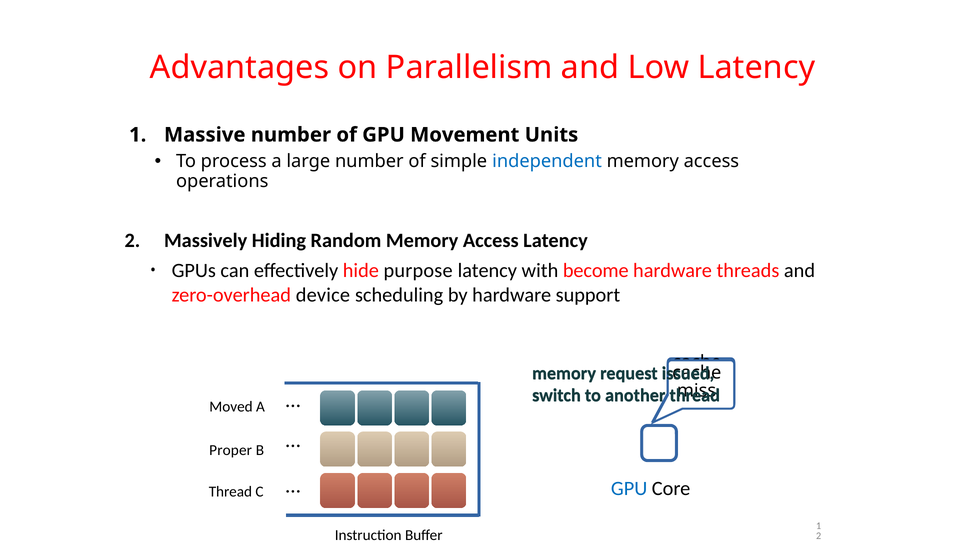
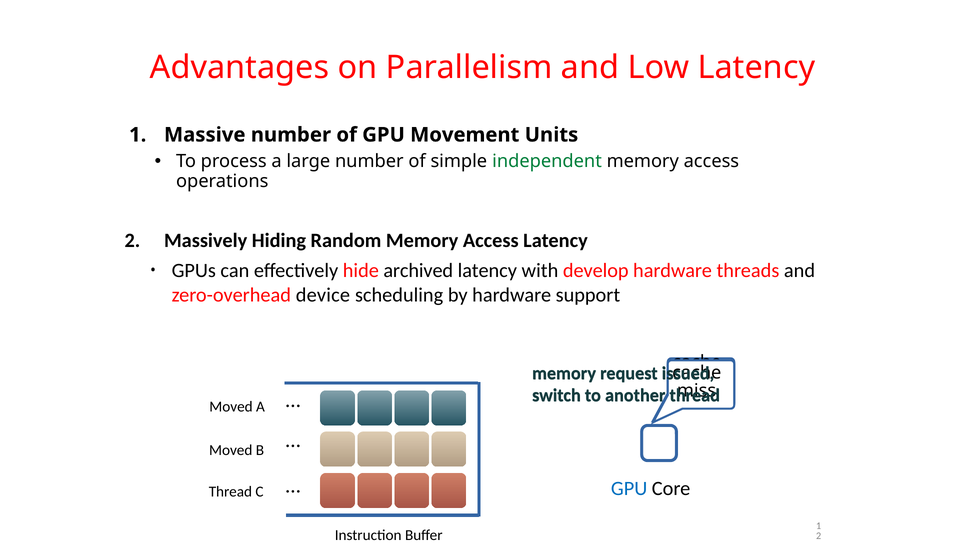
independent colour: blue -> green
purpose: purpose -> archived
become: become -> develop
Proper at (231, 450): Proper -> Moved
